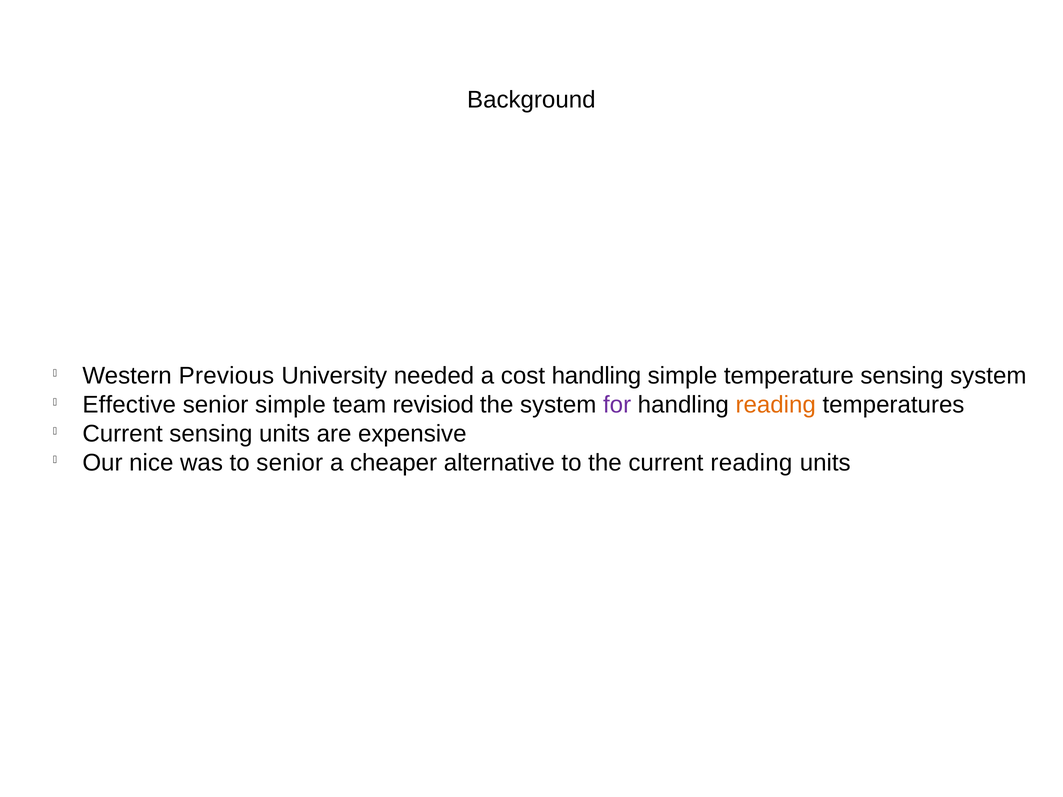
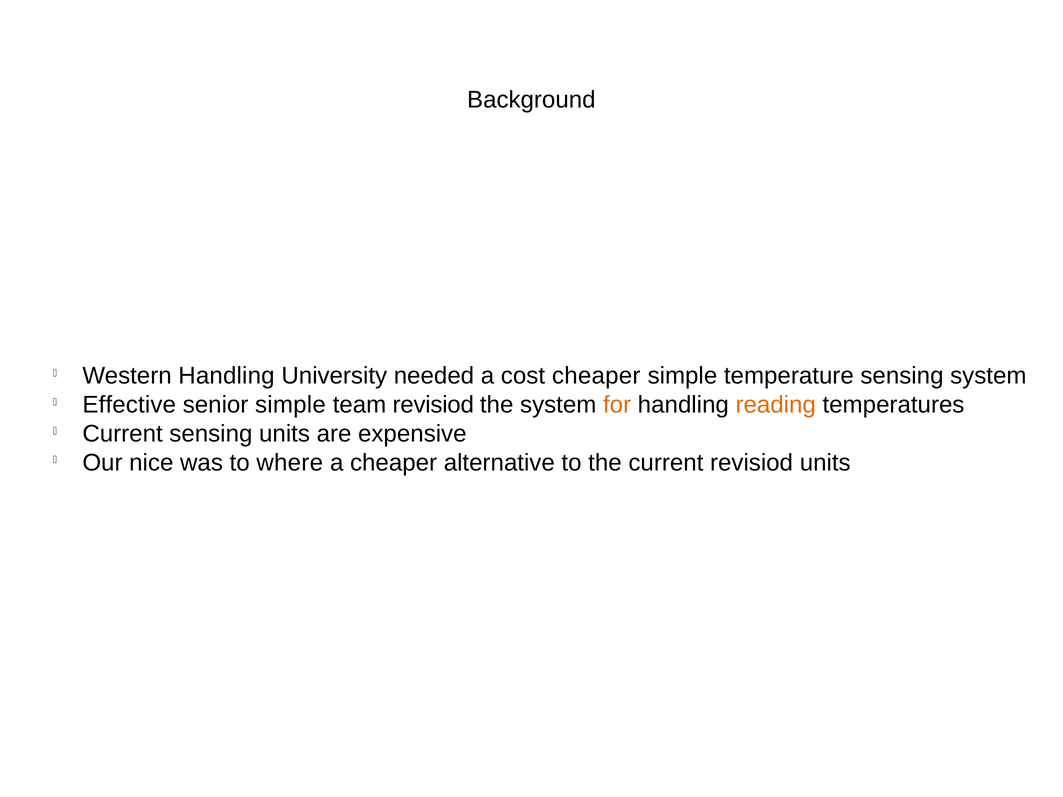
Western Previous: Previous -> Handling
cost handling: handling -> cheaper
for colour: purple -> orange
to senior: senior -> where
current reading: reading -> revisiod
